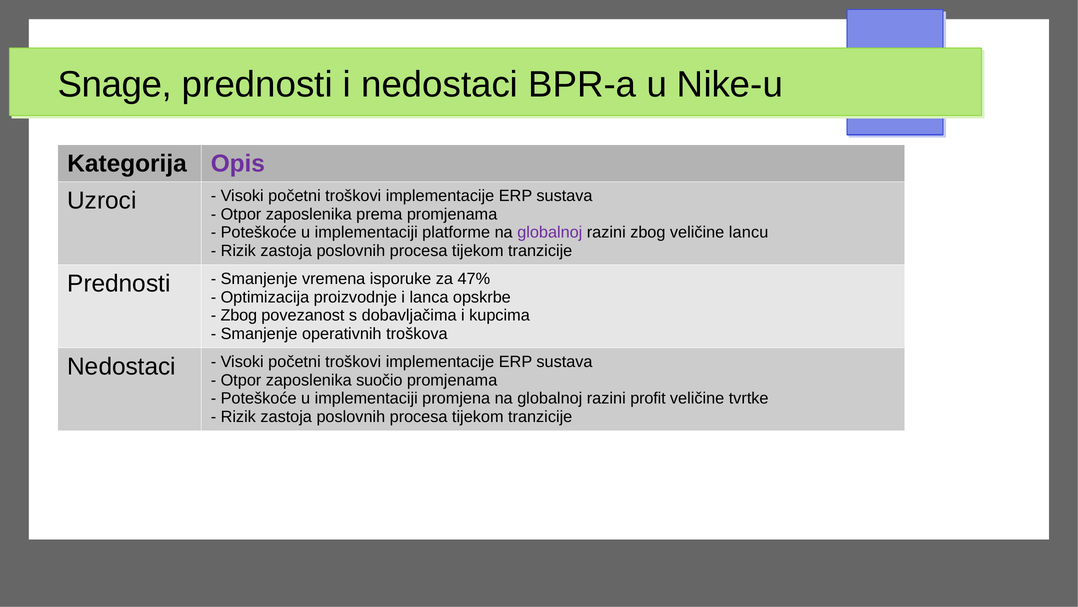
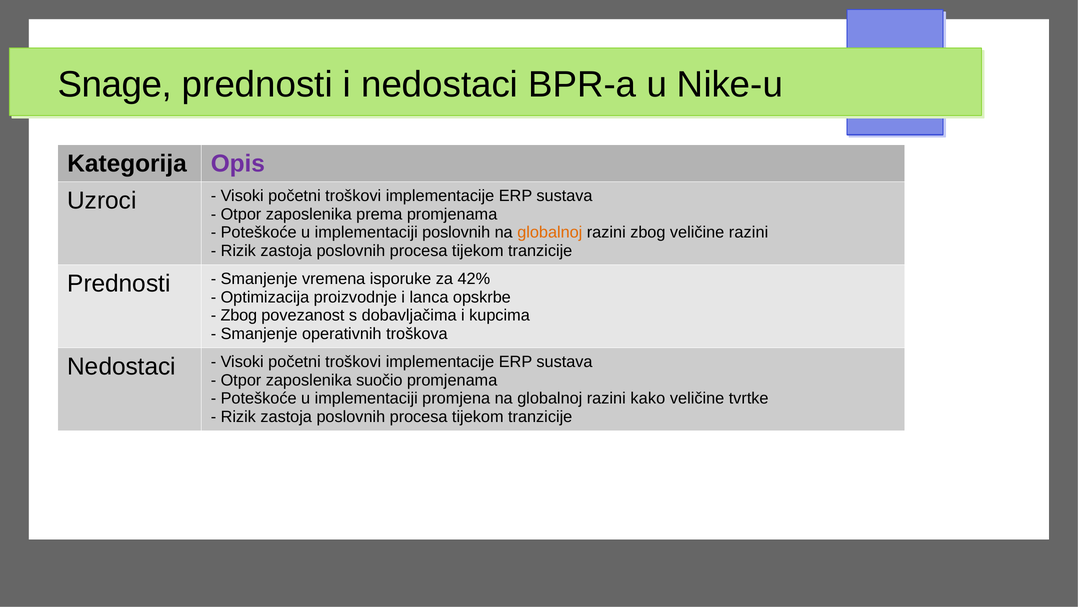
implementaciji platforme: platforme -> poslovnih
globalnoj at (550, 232) colour: purple -> orange
veličine lancu: lancu -> razini
47%: 47% -> 42%
profit: profit -> kako
